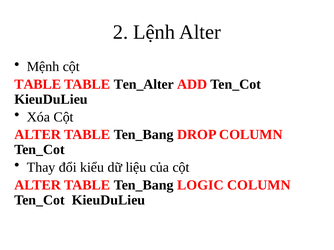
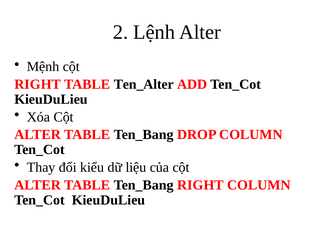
TABLE at (38, 84): TABLE -> RIGHT
Ten_Bang LOGIC: LOGIC -> RIGHT
